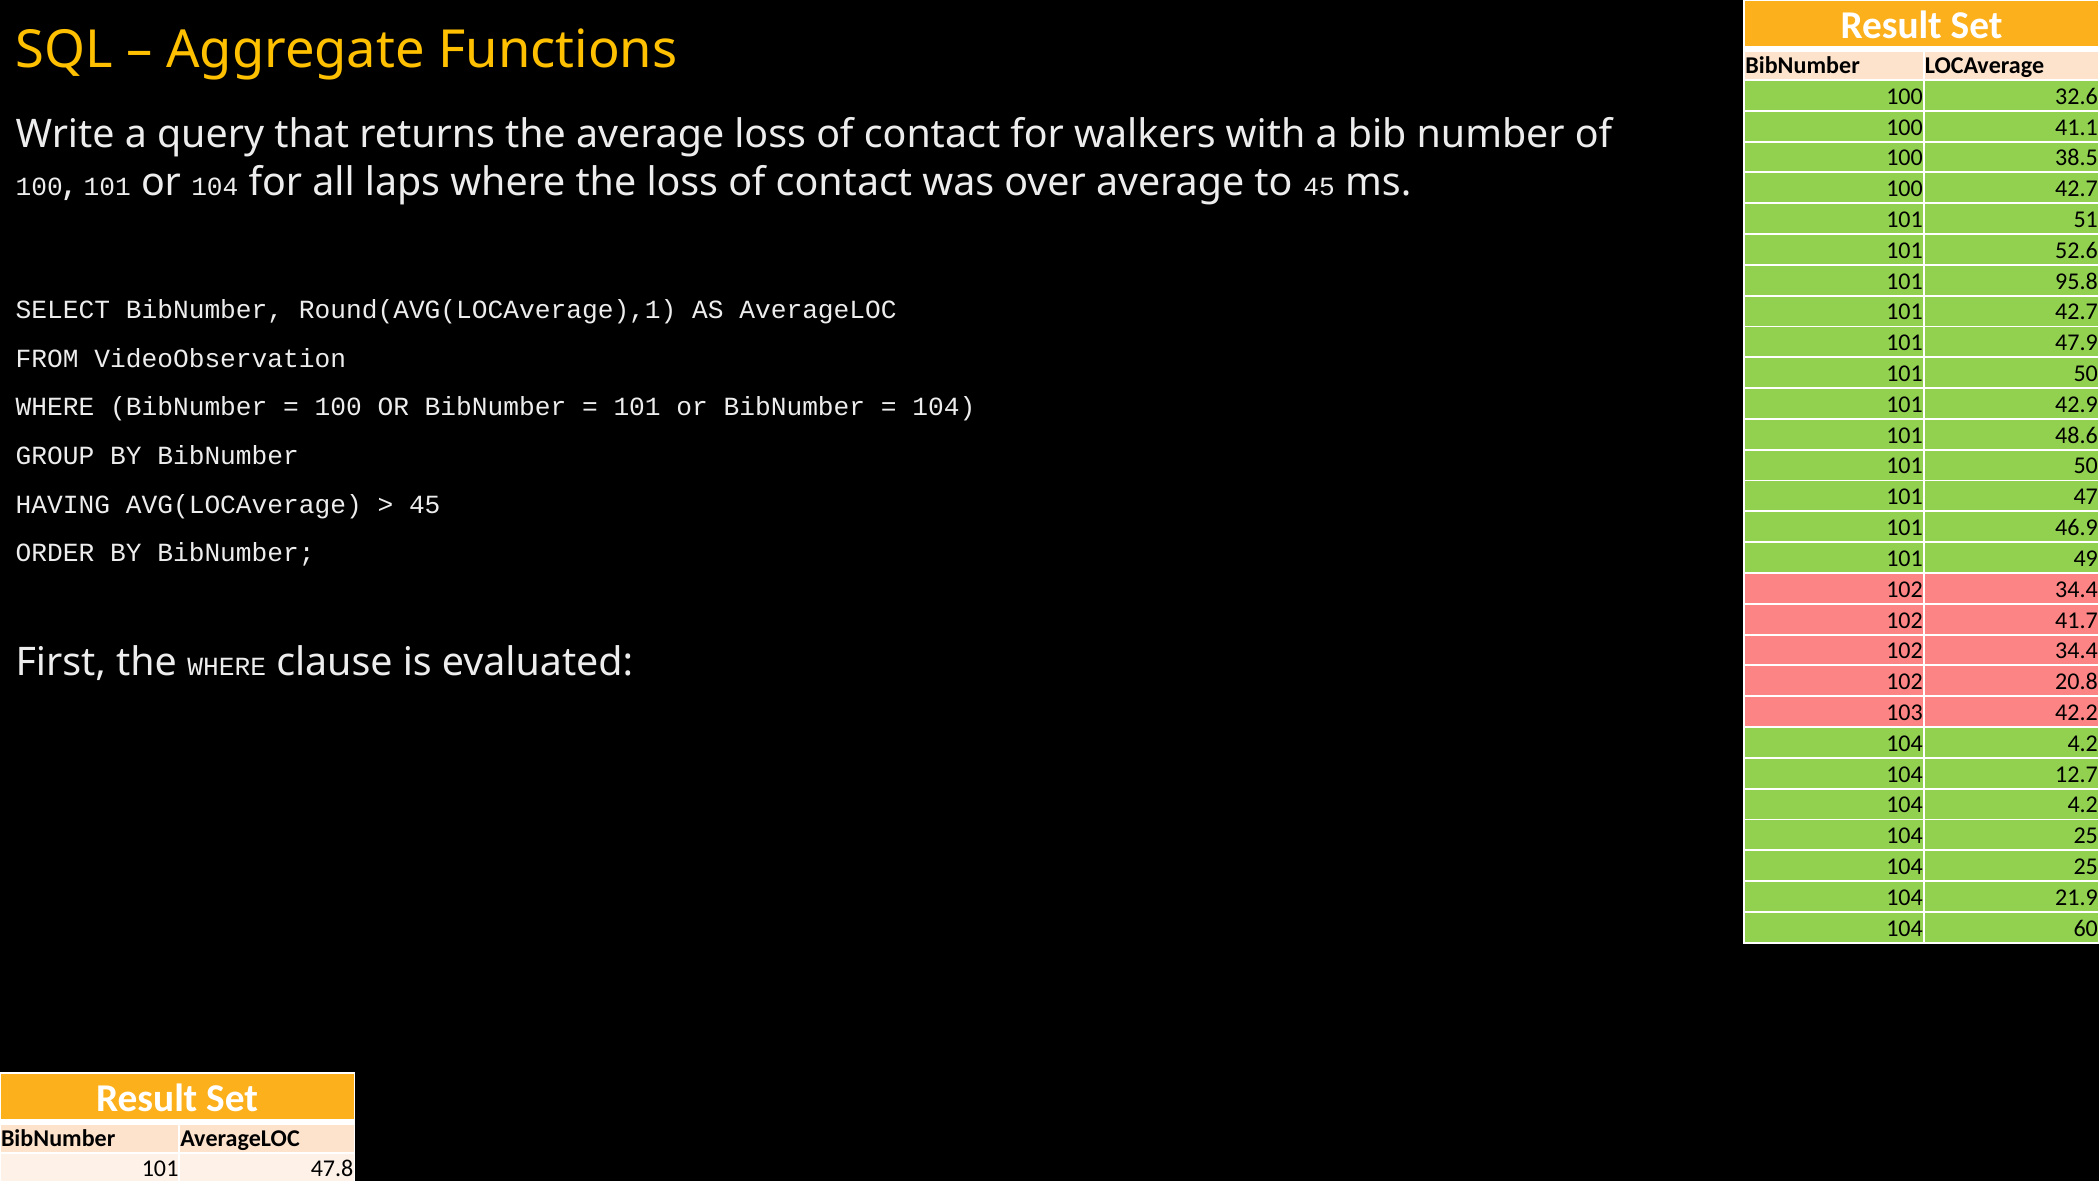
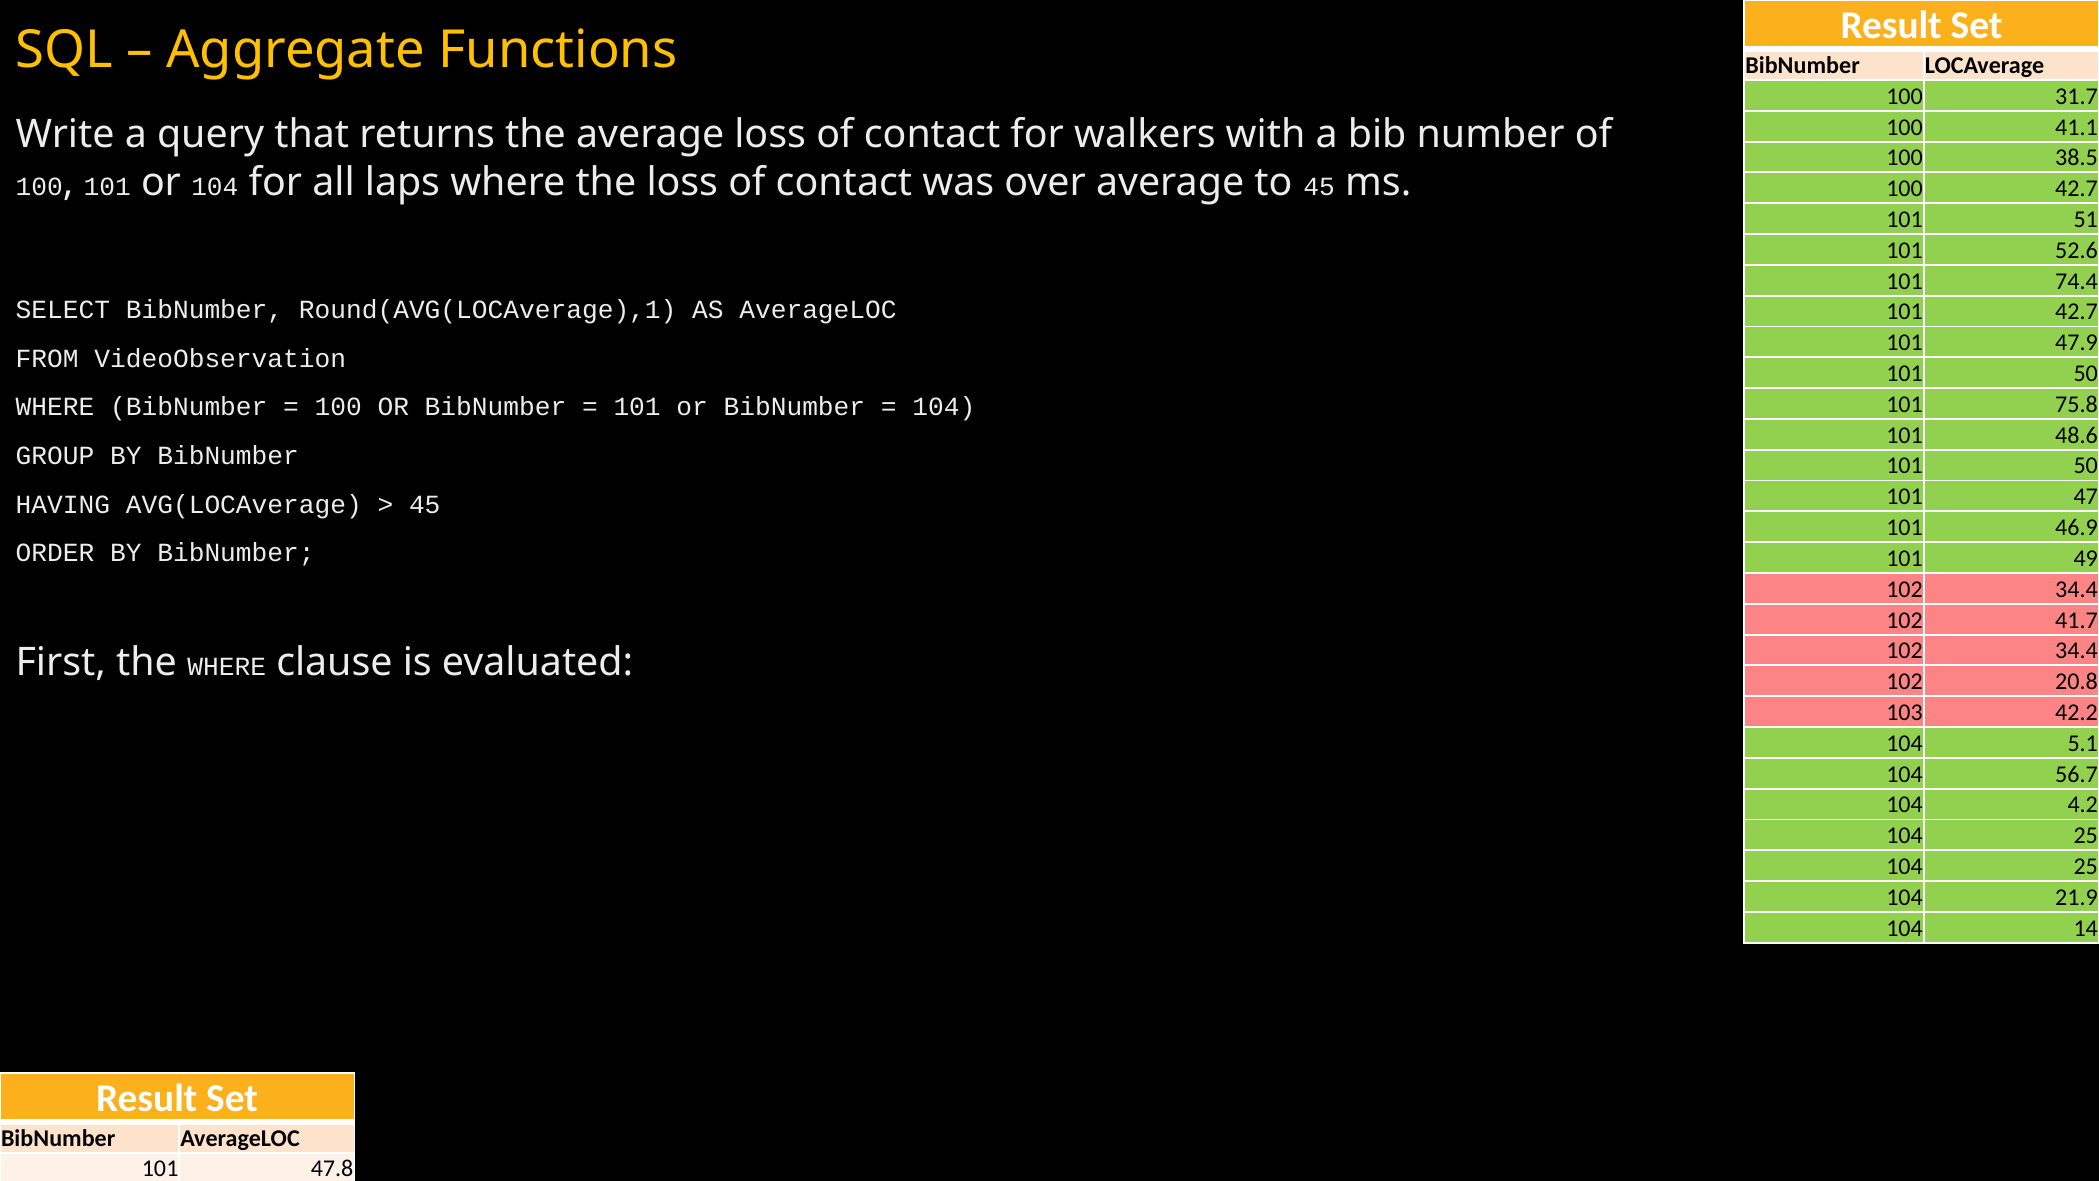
32.6: 32.6 -> 31.7
95.8: 95.8 -> 74.4
42.9: 42.9 -> 75.8
4.2 at (2083, 743): 4.2 -> 5.1
12.7: 12.7 -> 56.7
60: 60 -> 14
